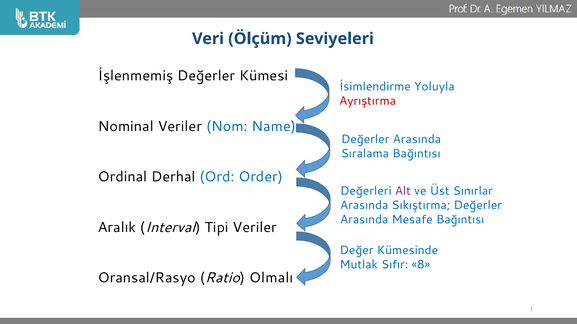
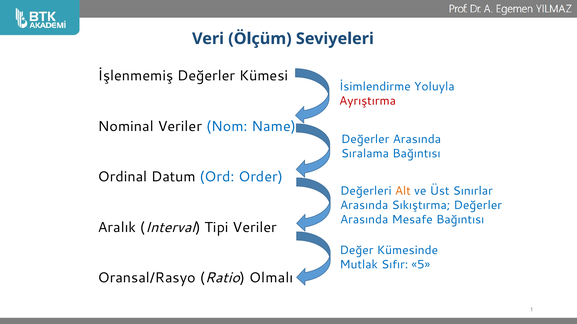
Derhal: Derhal -> Datum
Alt colour: purple -> orange
8: 8 -> 5
